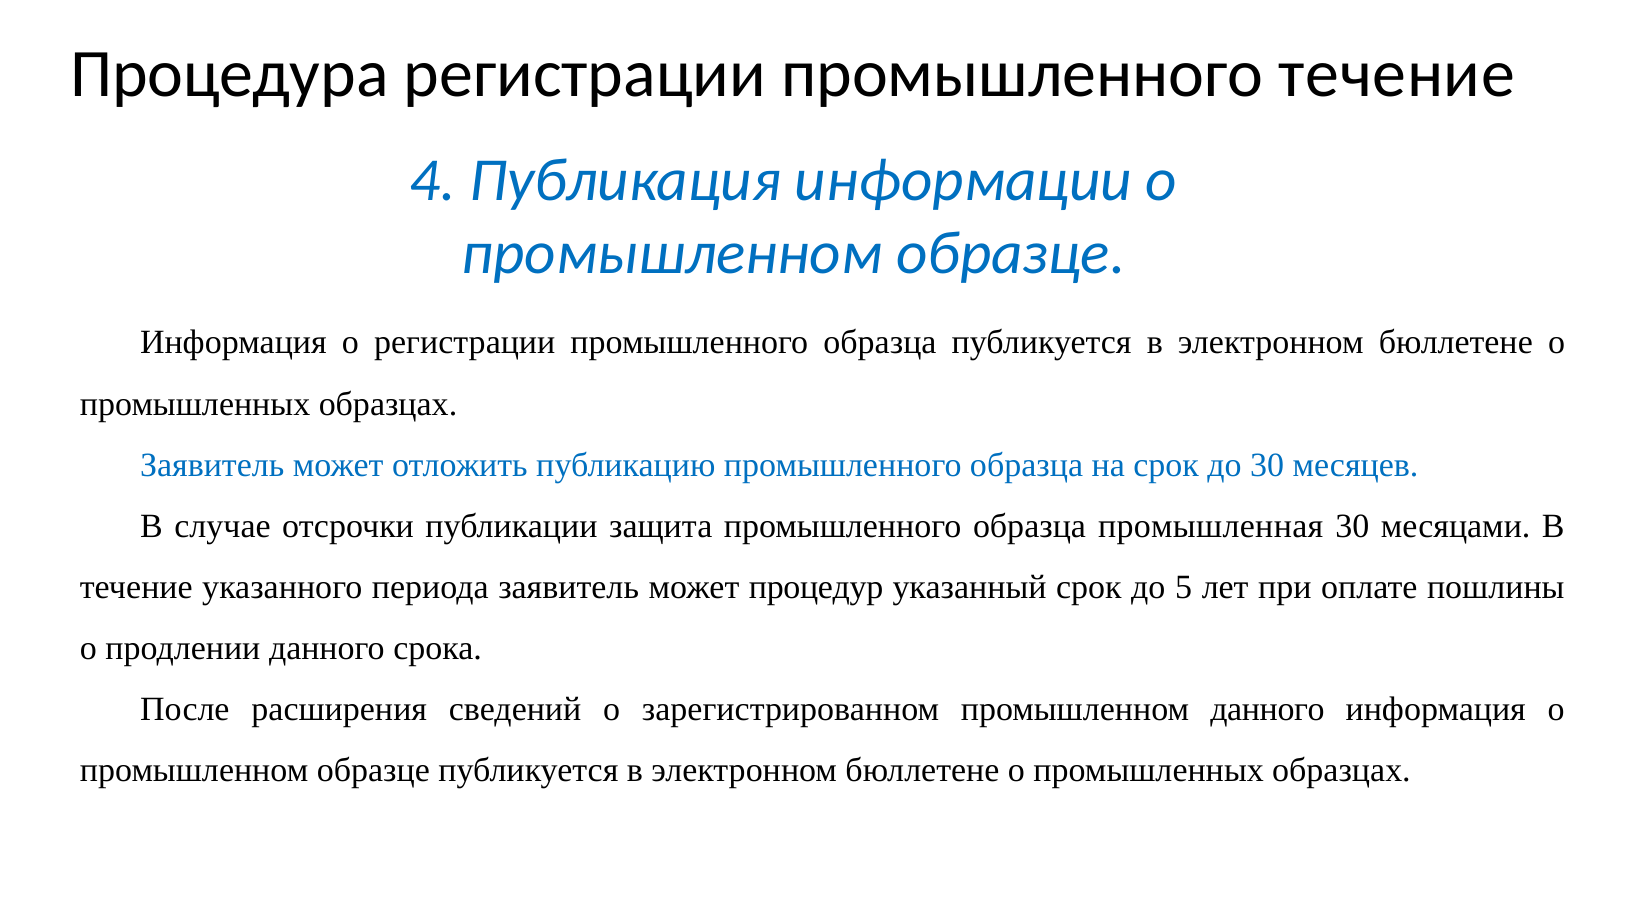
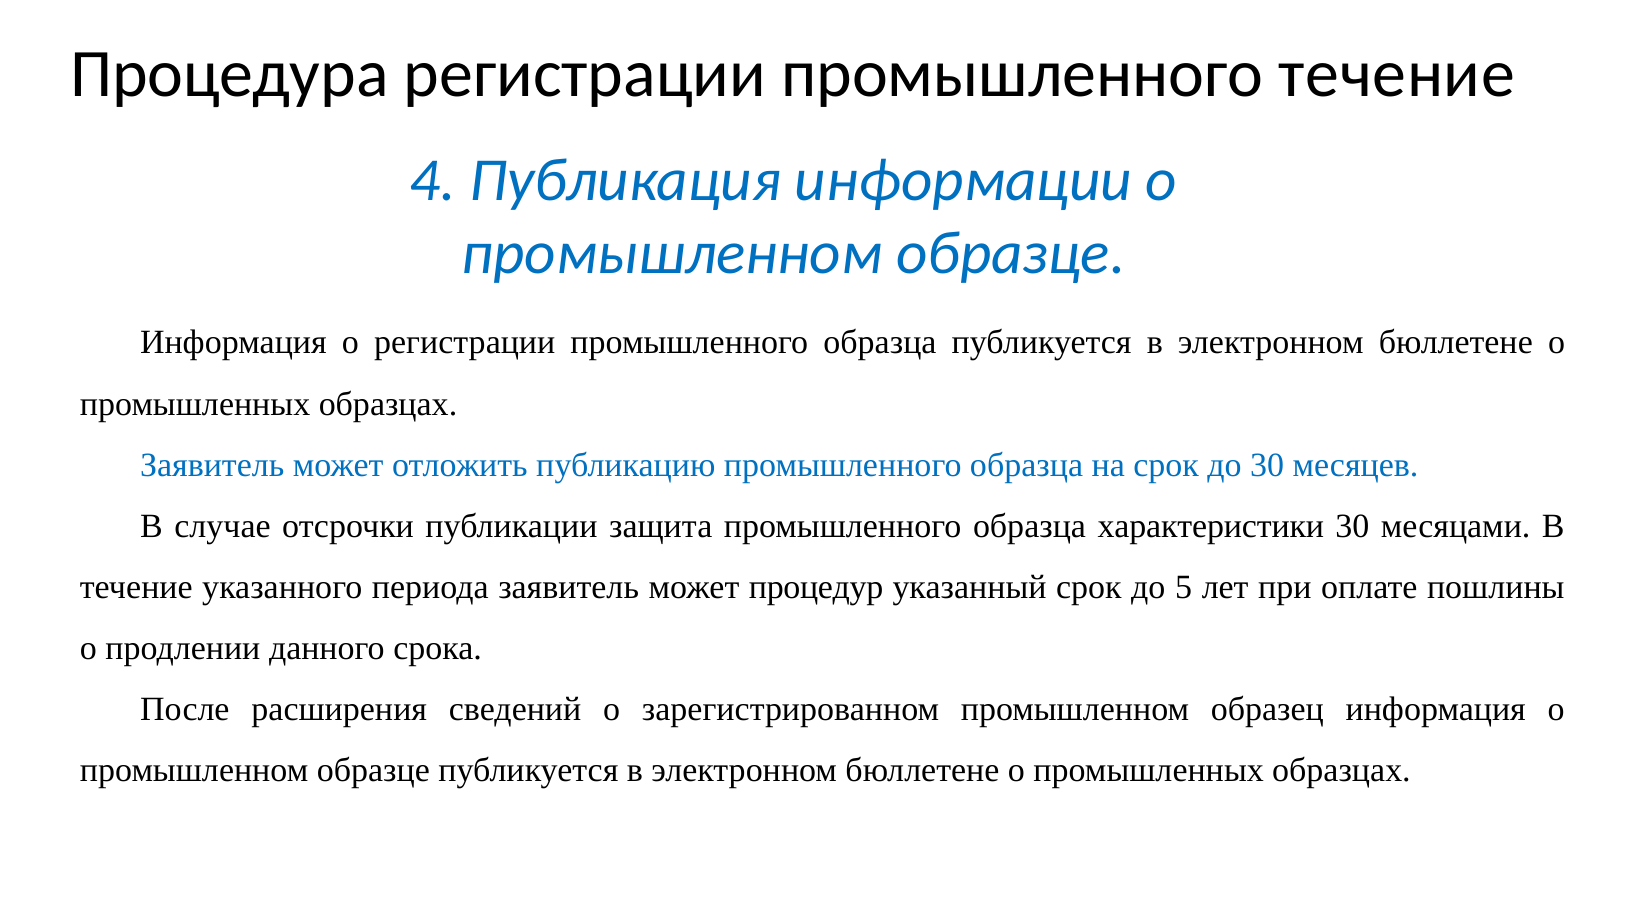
промышленная: промышленная -> характеристики
промышленном данного: данного -> образец
